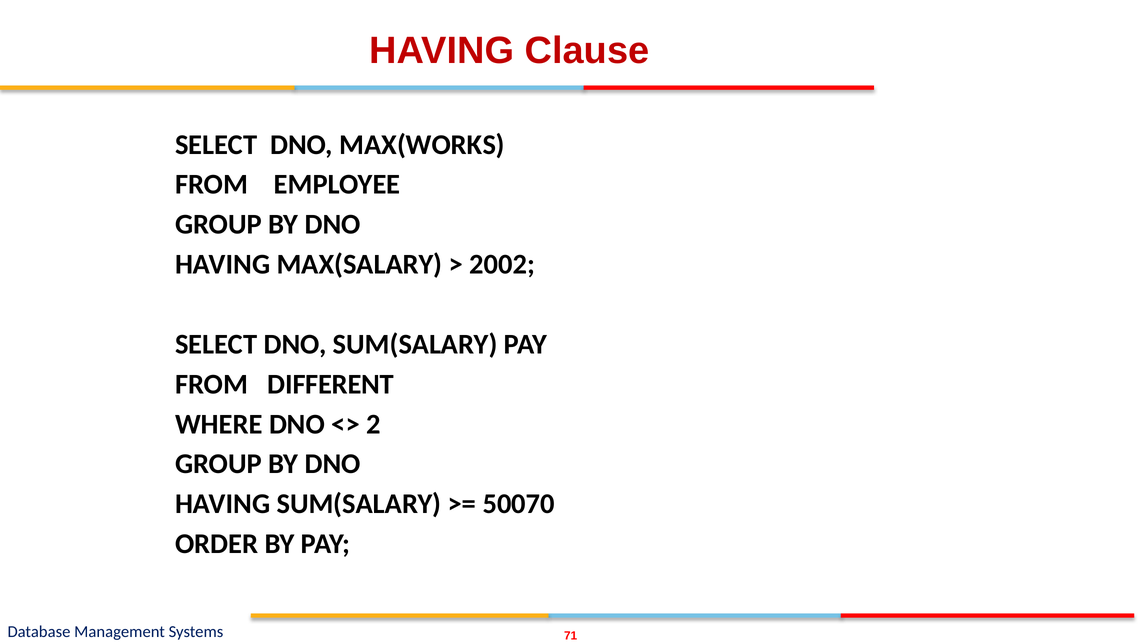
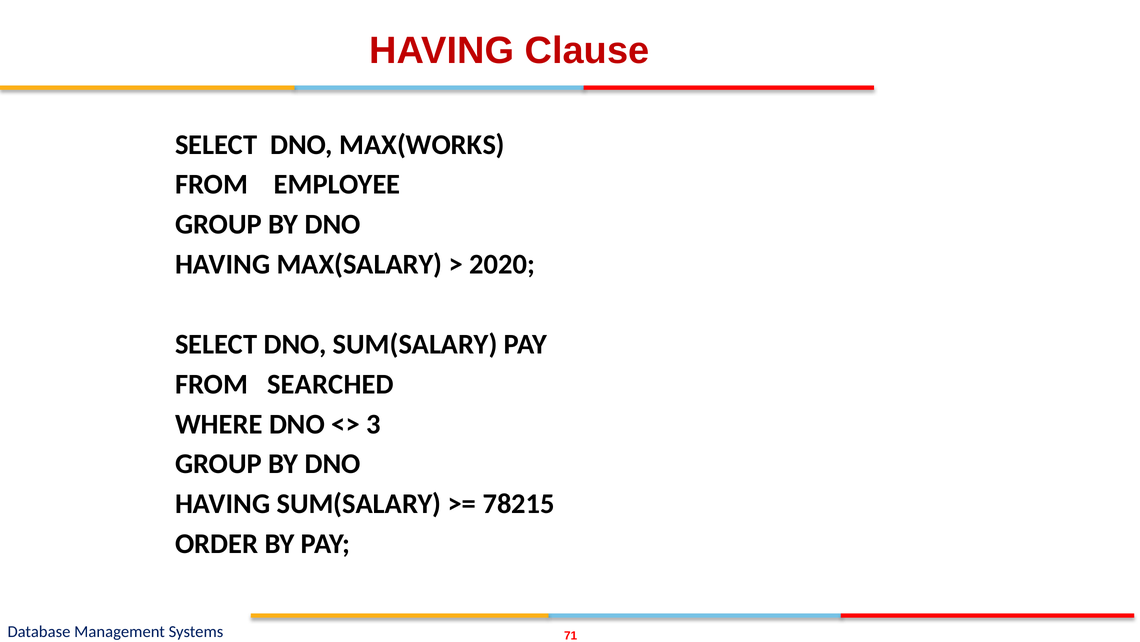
2002: 2002 -> 2020
DIFFERENT: DIFFERENT -> SEARCHED
2: 2 -> 3
50070: 50070 -> 78215
